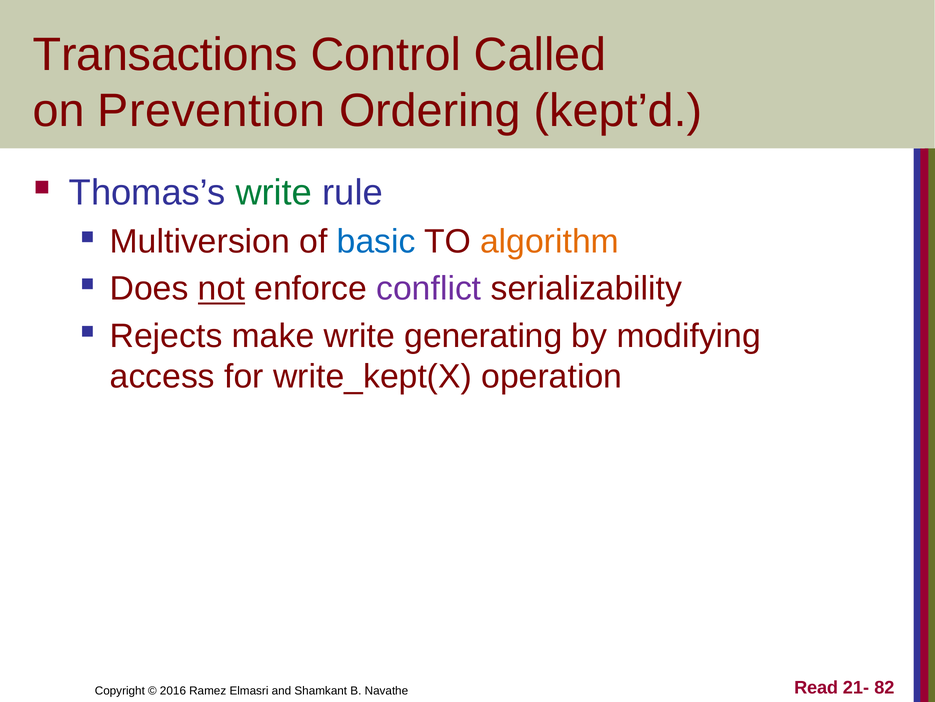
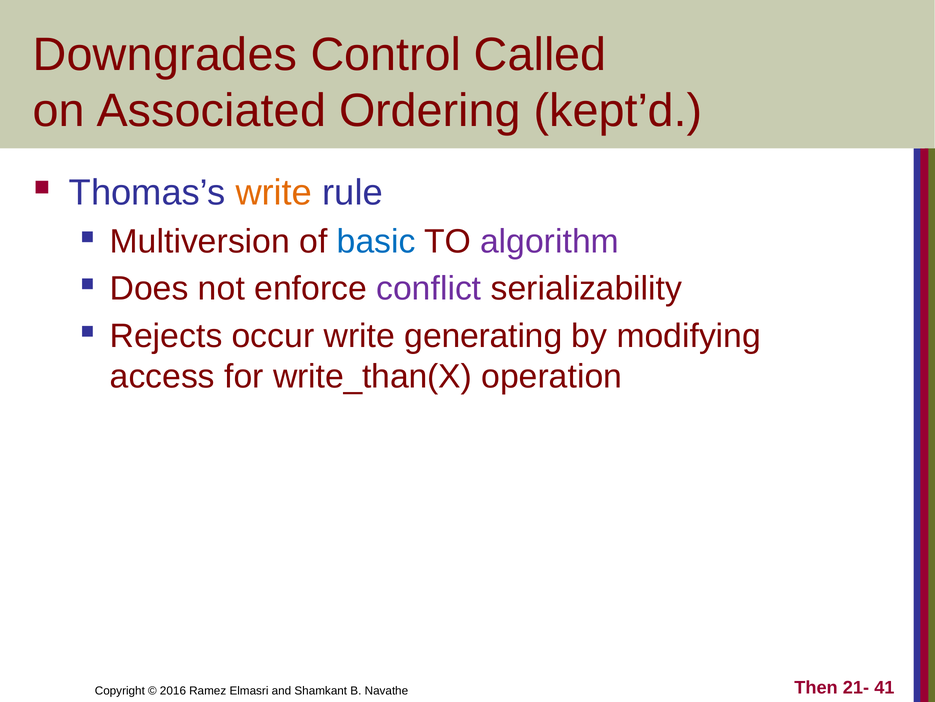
Transactions: Transactions -> Downgrades
Prevention: Prevention -> Associated
write at (274, 193) colour: green -> orange
algorithm colour: orange -> purple
not underline: present -> none
make: make -> occur
write_kept(X: write_kept(X -> write_than(X
Read: Read -> Then
82: 82 -> 41
